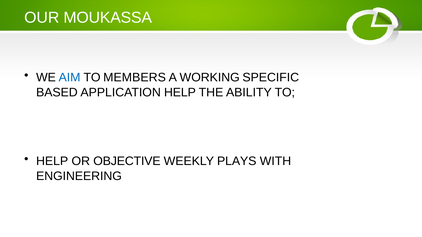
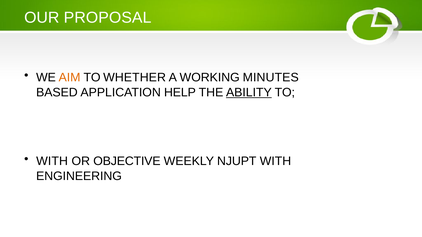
MOUKASSA: MOUKASSA -> PROPOSAL
AIM colour: blue -> orange
MEMBERS: MEMBERS -> WHETHER
SPECIFIC: SPECIFIC -> MINUTES
ABILITY underline: none -> present
HELP at (52, 161): HELP -> WITH
PLAYS: PLAYS -> NJUPT
